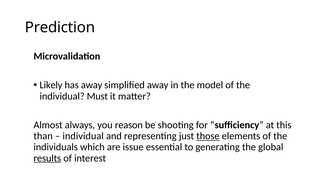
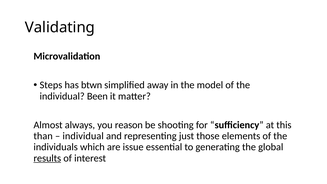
Prediction: Prediction -> Validating
Likely: Likely -> Steps
has away: away -> btwn
Must: Must -> Been
those underline: present -> none
